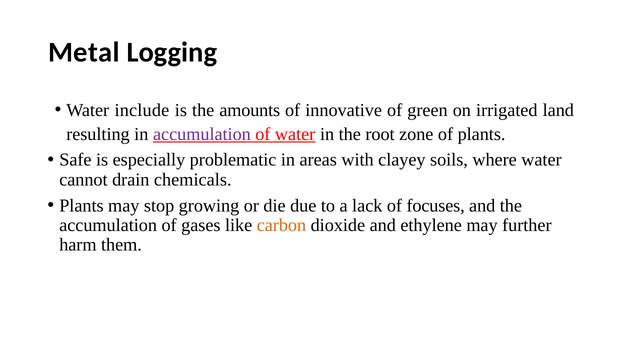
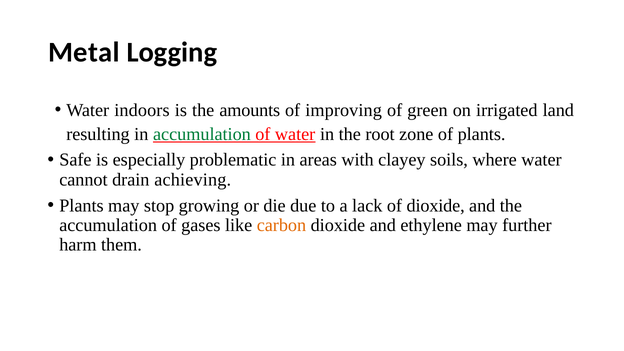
include: include -> indoors
innovative: innovative -> improving
accumulation at (202, 134) colour: purple -> green
chemicals: chemicals -> achieving
of focuses: focuses -> dioxide
